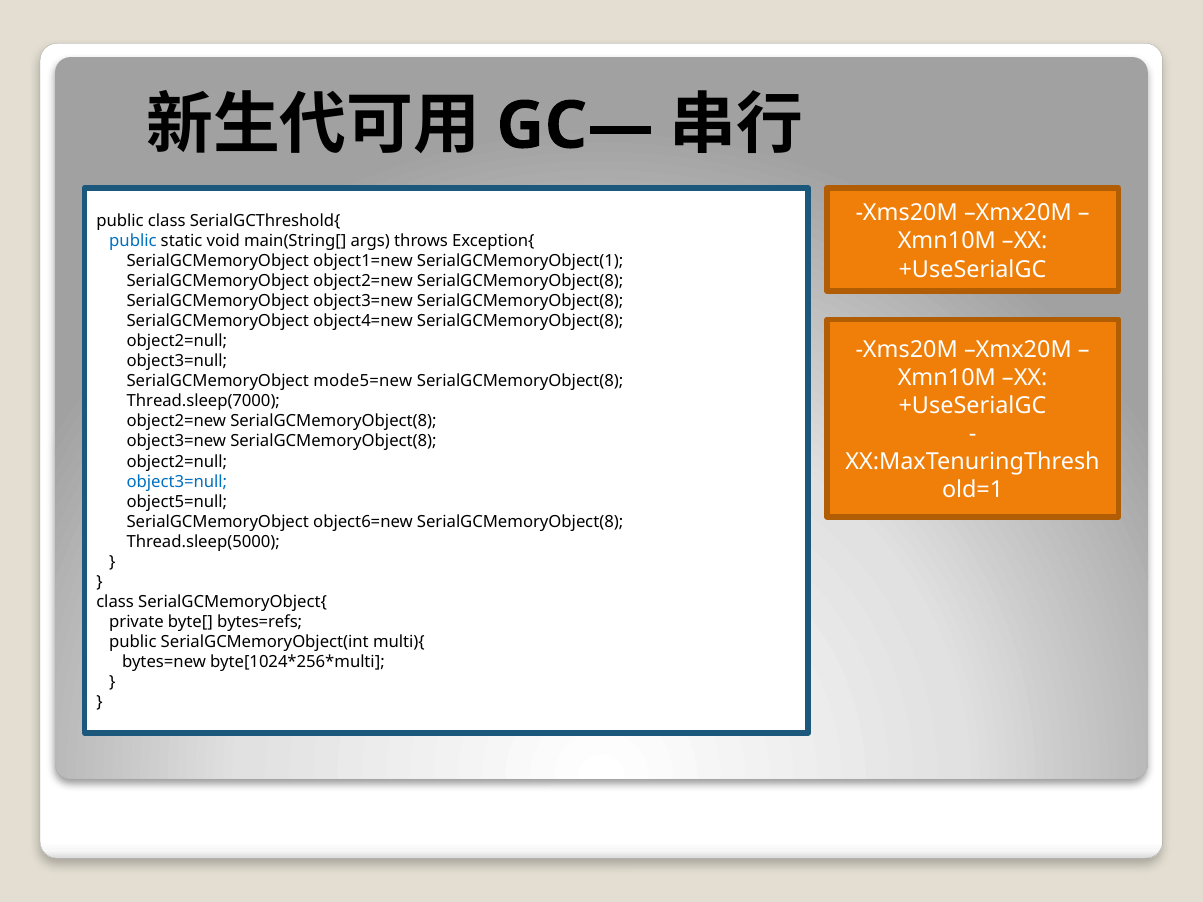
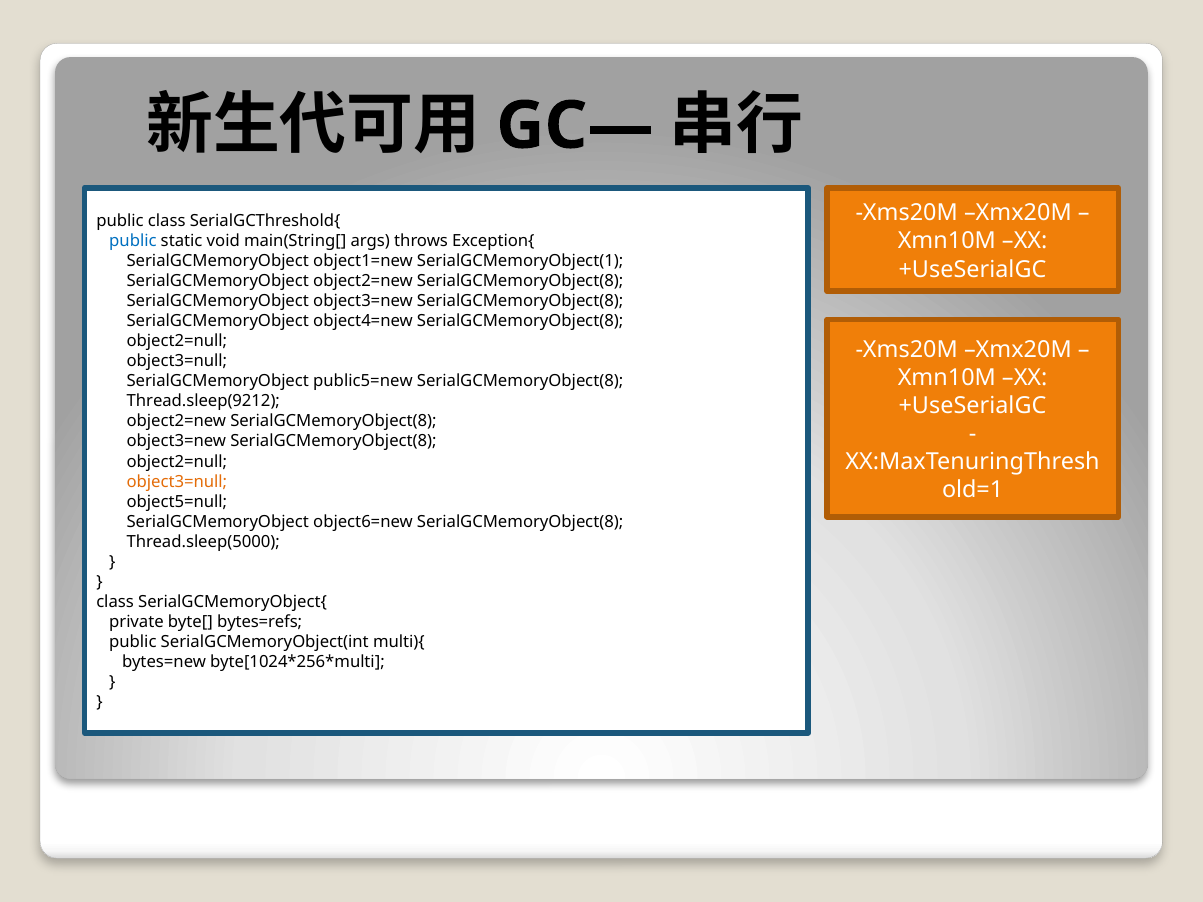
mode5=new: mode5=new -> public5=new
Thread.sleep(7000: Thread.sleep(7000 -> Thread.sleep(9212
object3=null at (177, 482) colour: blue -> orange
